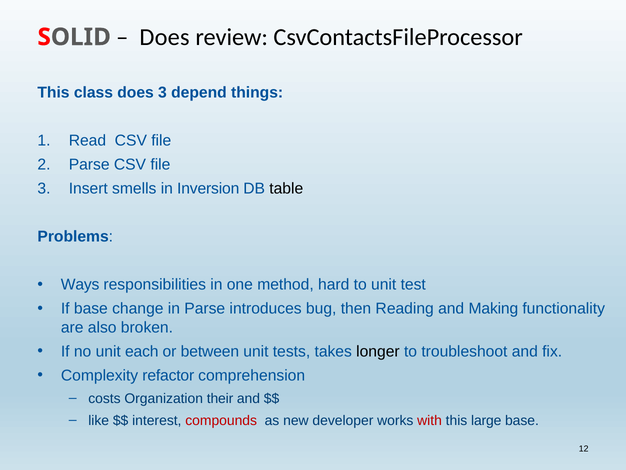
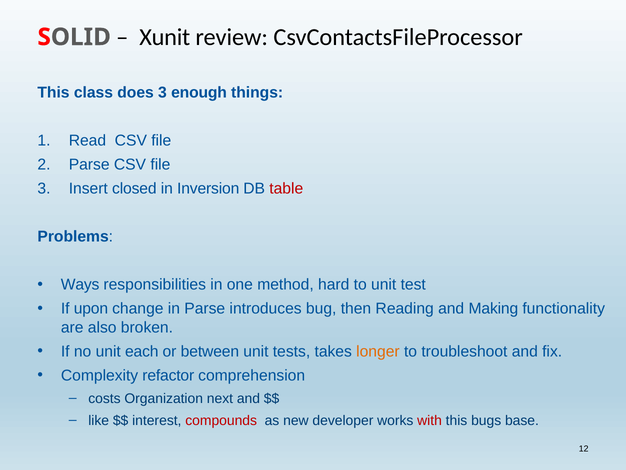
Does at (165, 37): Does -> Xunit
depend: depend -> enough
smells: smells -> closed
table colour: black -> red
If base: base -> upon
longer colour: black -> orange
their: their -> next
large: large -> bugs
